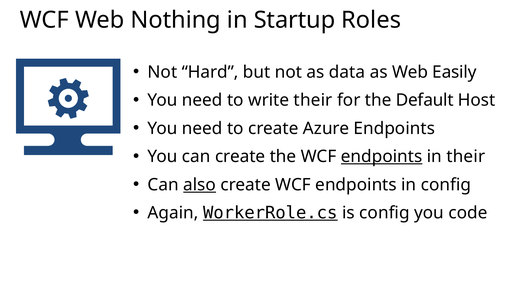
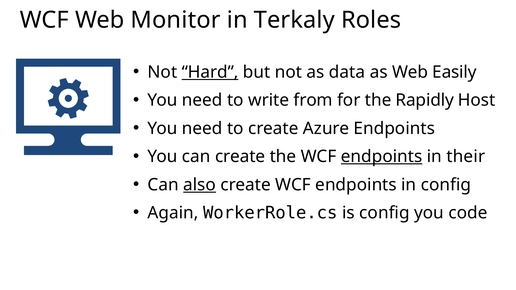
Nothing: Nothing -> Monitor
Startup: Startup -> Terkaly
Hard underline: none -> present
write their: their -> from
Default: Default -> Rapidly
WorkerRole.cs underline: present -> none
